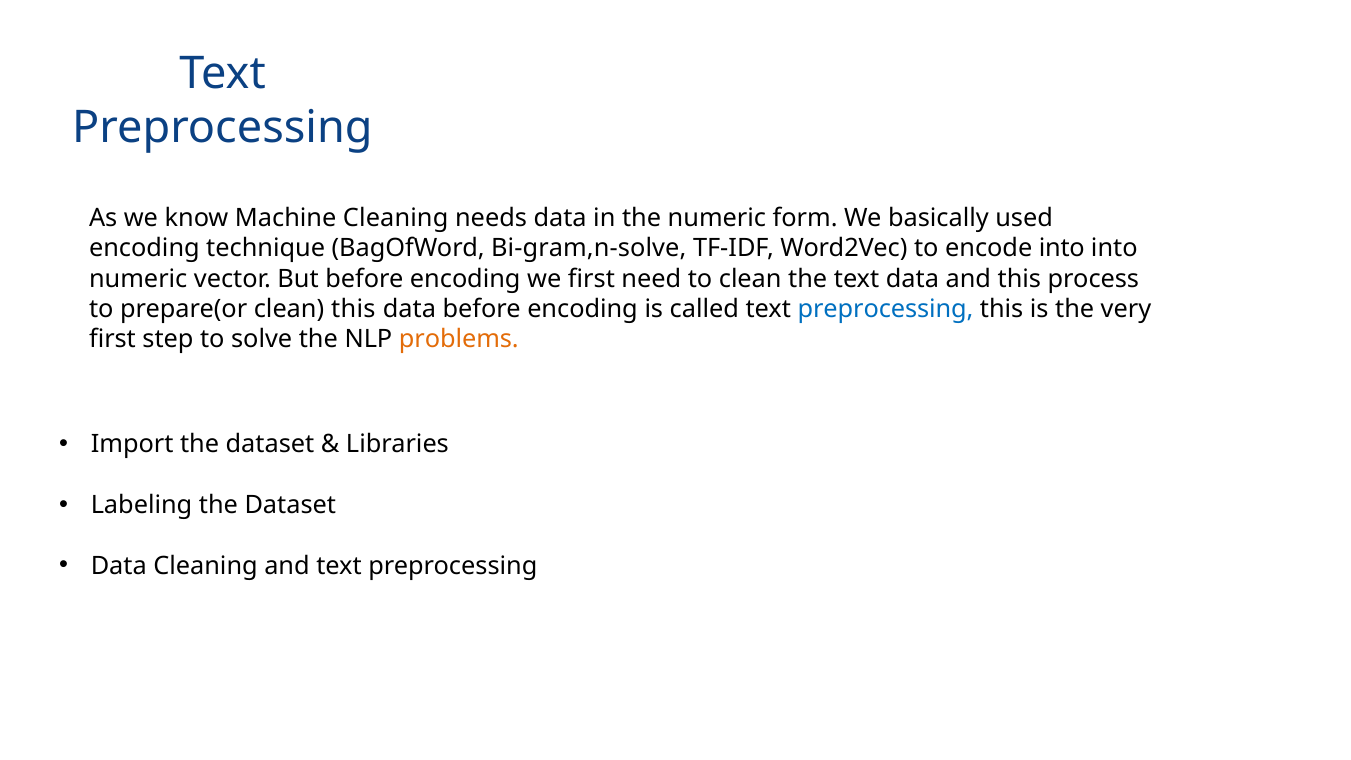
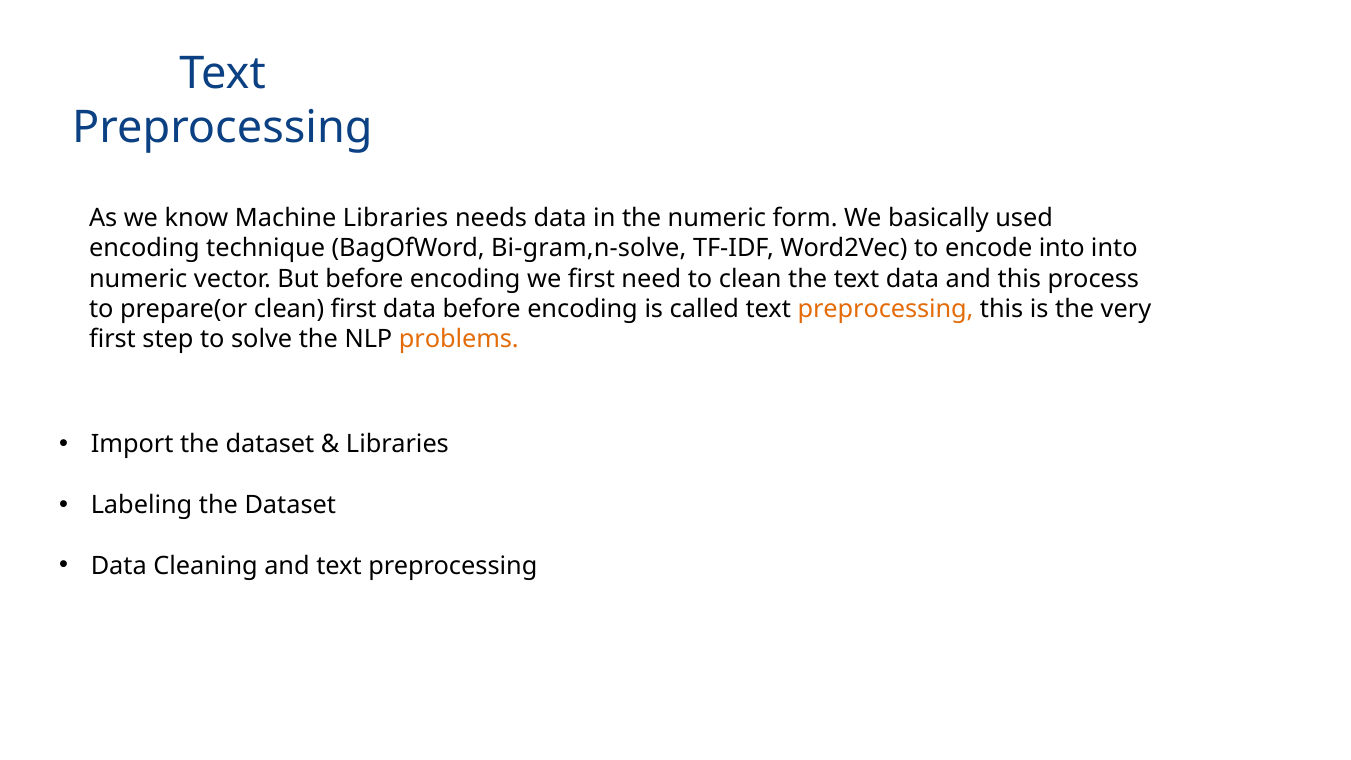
Machine Cleaning: Cleaning -> Libraries
clean this: this -> first
preprocessing at (886, 309) colour: blue -> orange
